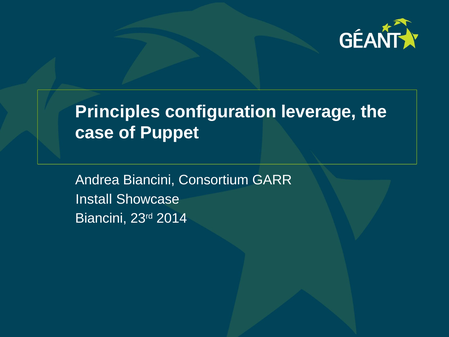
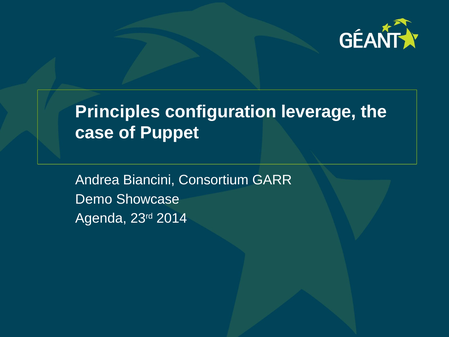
Install: Install -> Demo
Biancini at (101, 218): Biancini -> Agenda
